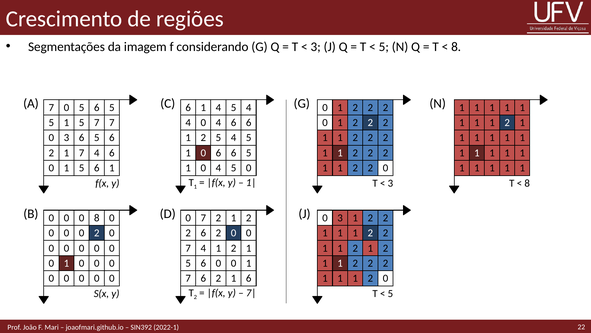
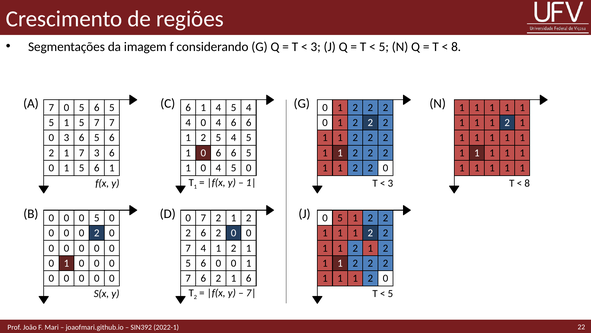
1 7 4: 4 -> 3
0 0 8: 8 -> 5
3 at (340, 217): 3 -> 5
